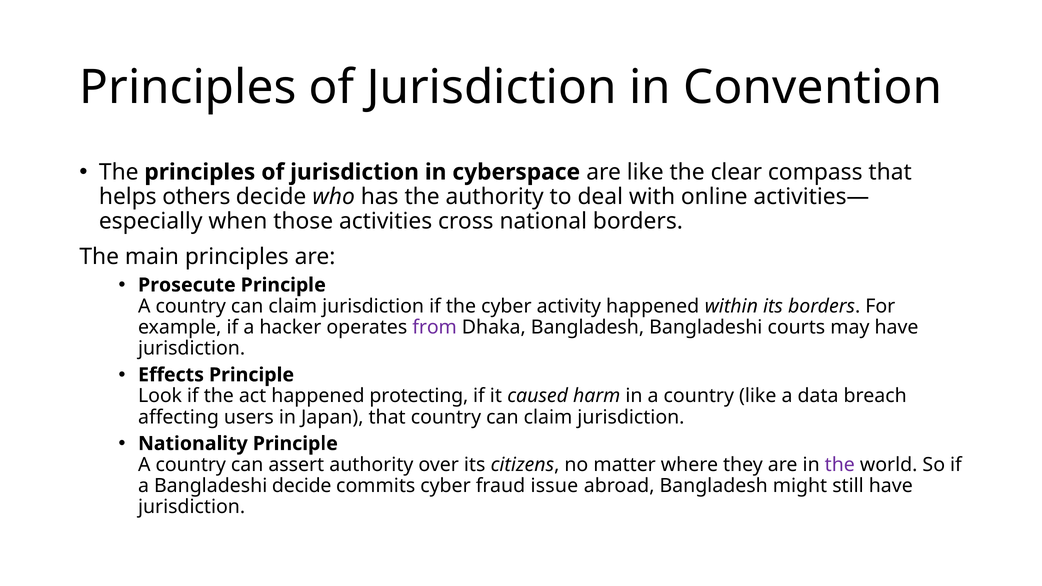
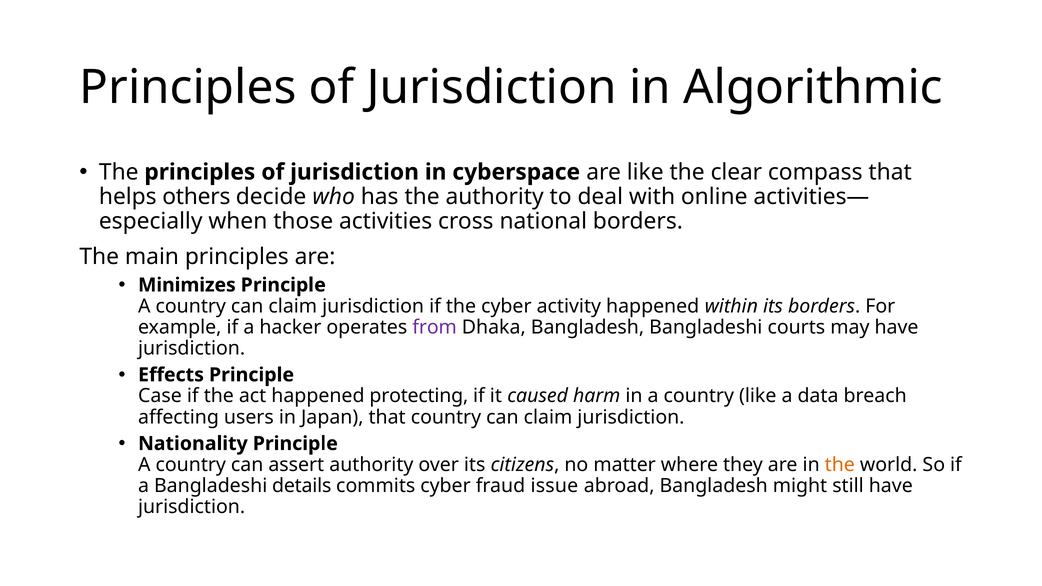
Convention: Convention -> Algorithmic
Prosecute: Prosecute -> Minimizes
Look: Look -> Case
the at (840, 465) colour: purple -> orange
Bangladeshi decide: decide -> details
